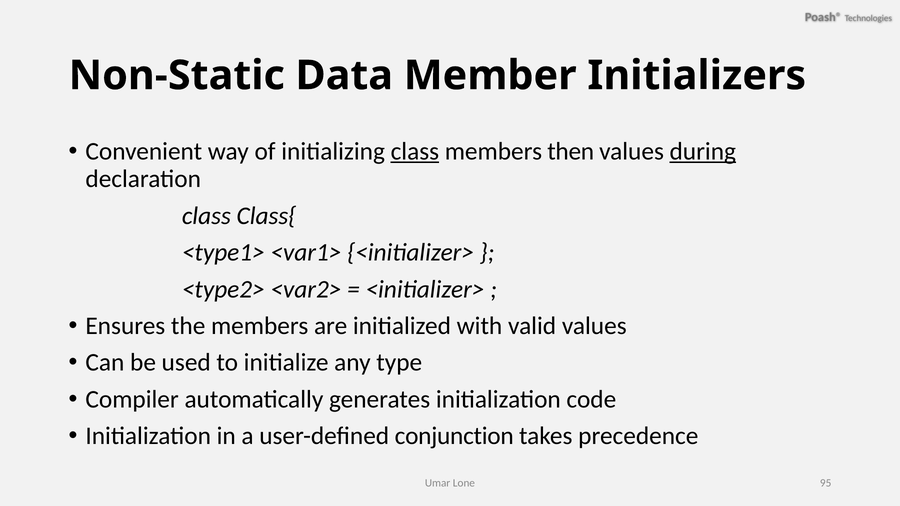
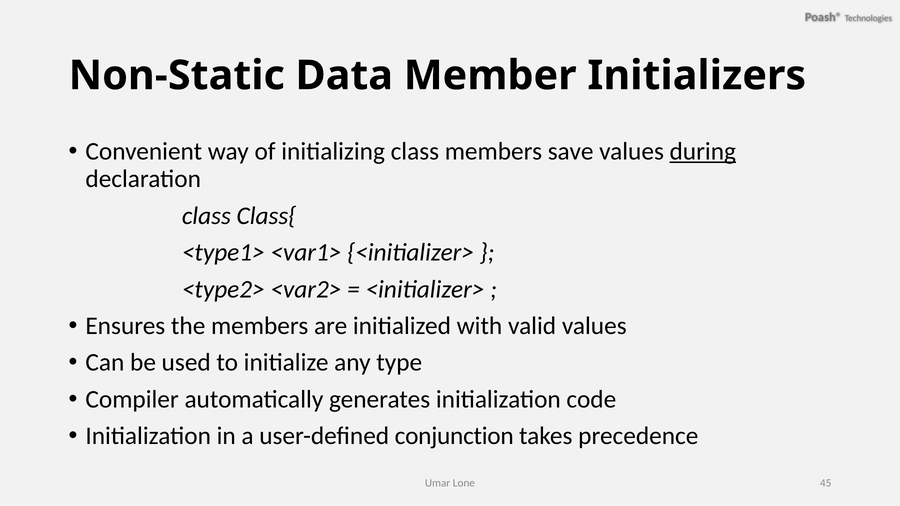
class at (415, 152) underline: present -> none
then: then -> save
95: 95 -> 45
